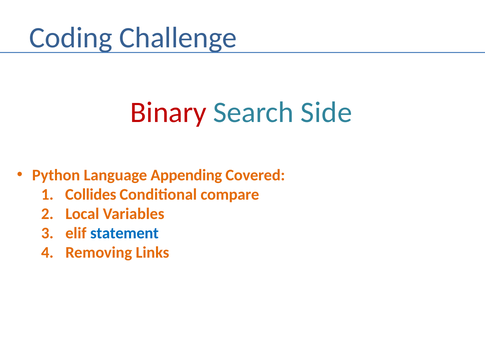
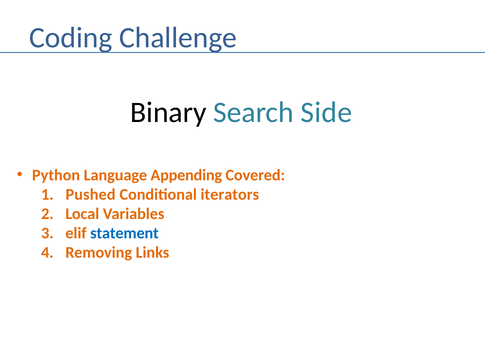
Binary colour: red -> black
Collides: Collides -> Pushed
compare: compare -> iterators
